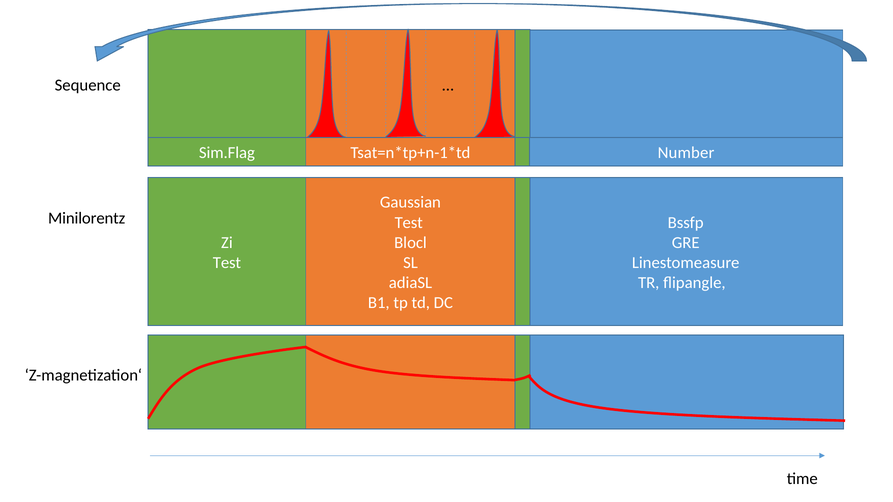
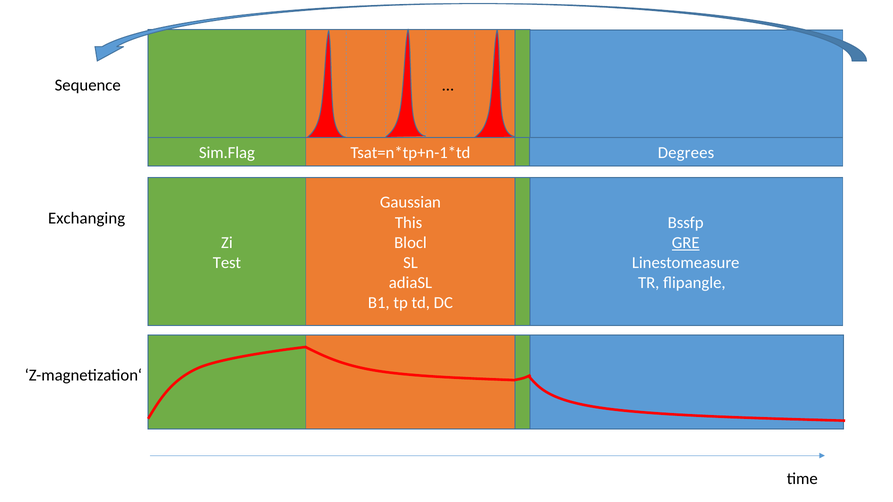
Number: Number -> Degrees
Minilorentz: Minilorentz -> Exchanging
Test at (409, 223): Test -> This
GRE underline: none -> present
